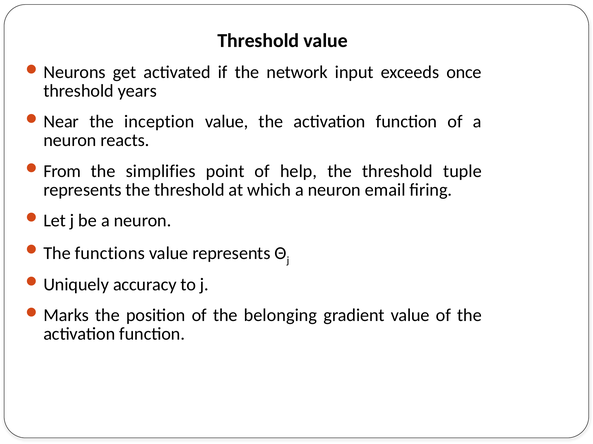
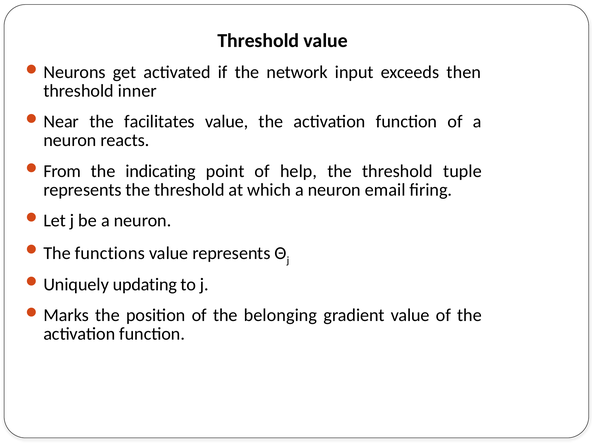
once: once -> then
years: years -> inner
inception: inception -> facilitates
simplifies: simplifies -> indicating
accuracy: accuracy -> updating
